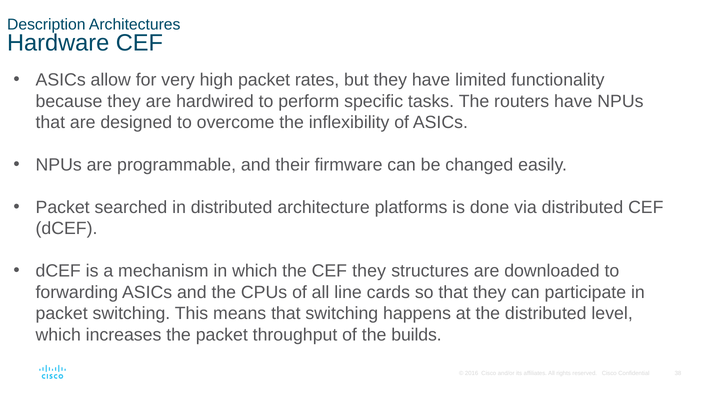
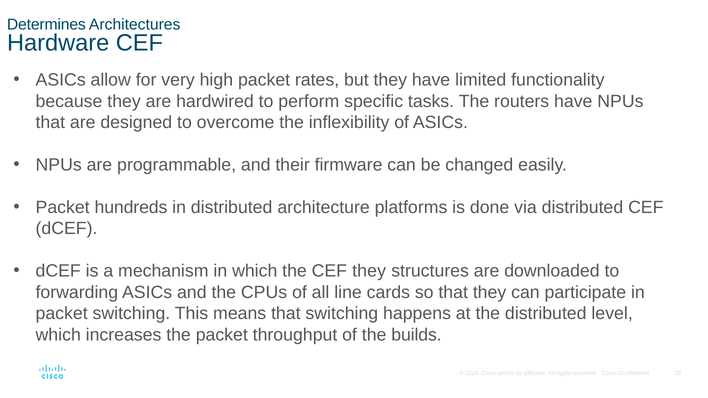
Description: Description -> Determines
searched: searched -> hundreds
